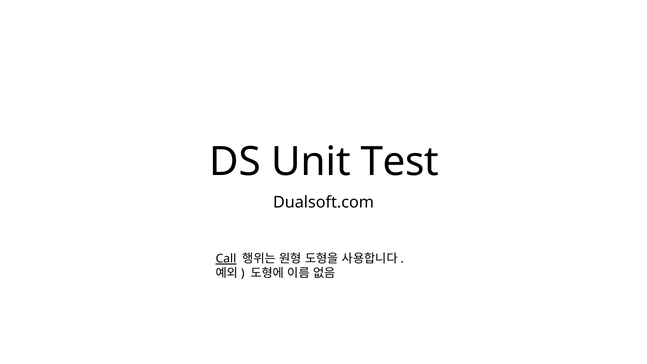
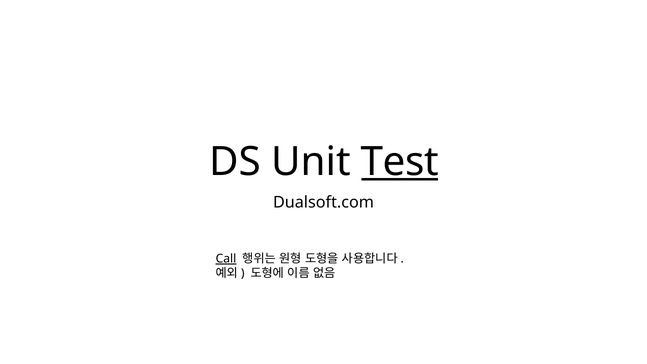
Test underline: none -> present
